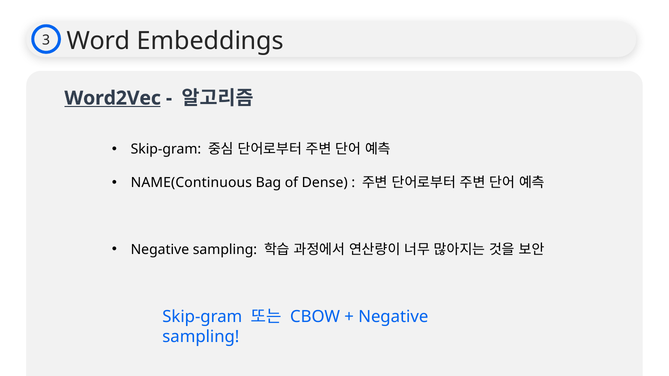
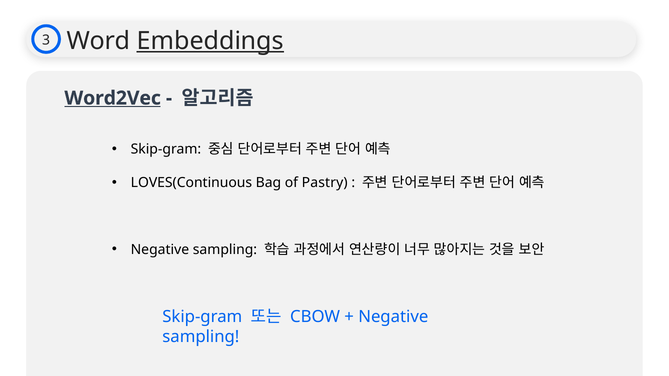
Embeddings underline: none -> present
NAME(Continuous: NAME(Continuous -> LOVES(Continuous
Dense: Dense -> Pastry
